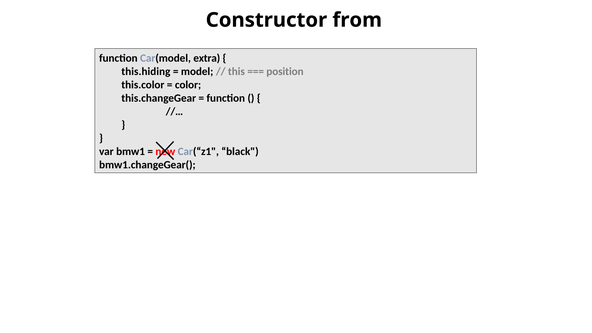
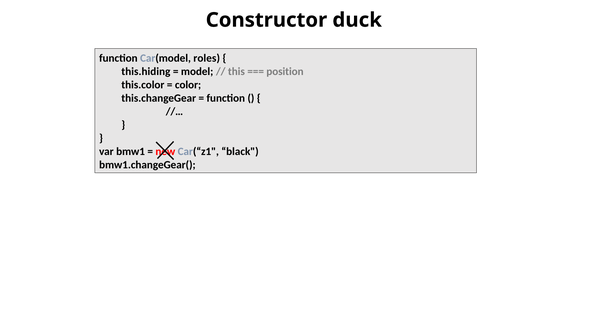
from: from -> duck
extra: extra -> roles
